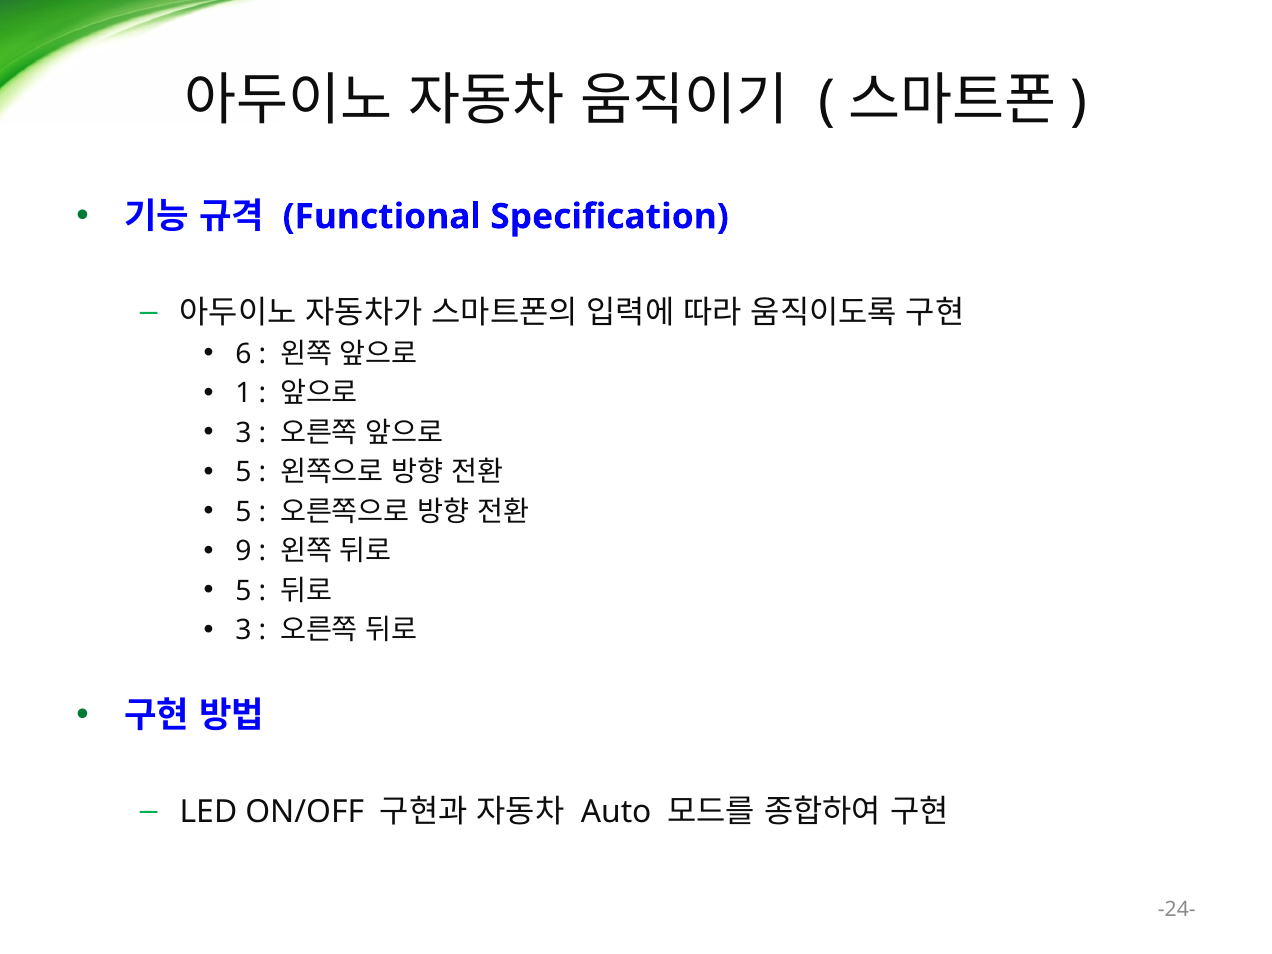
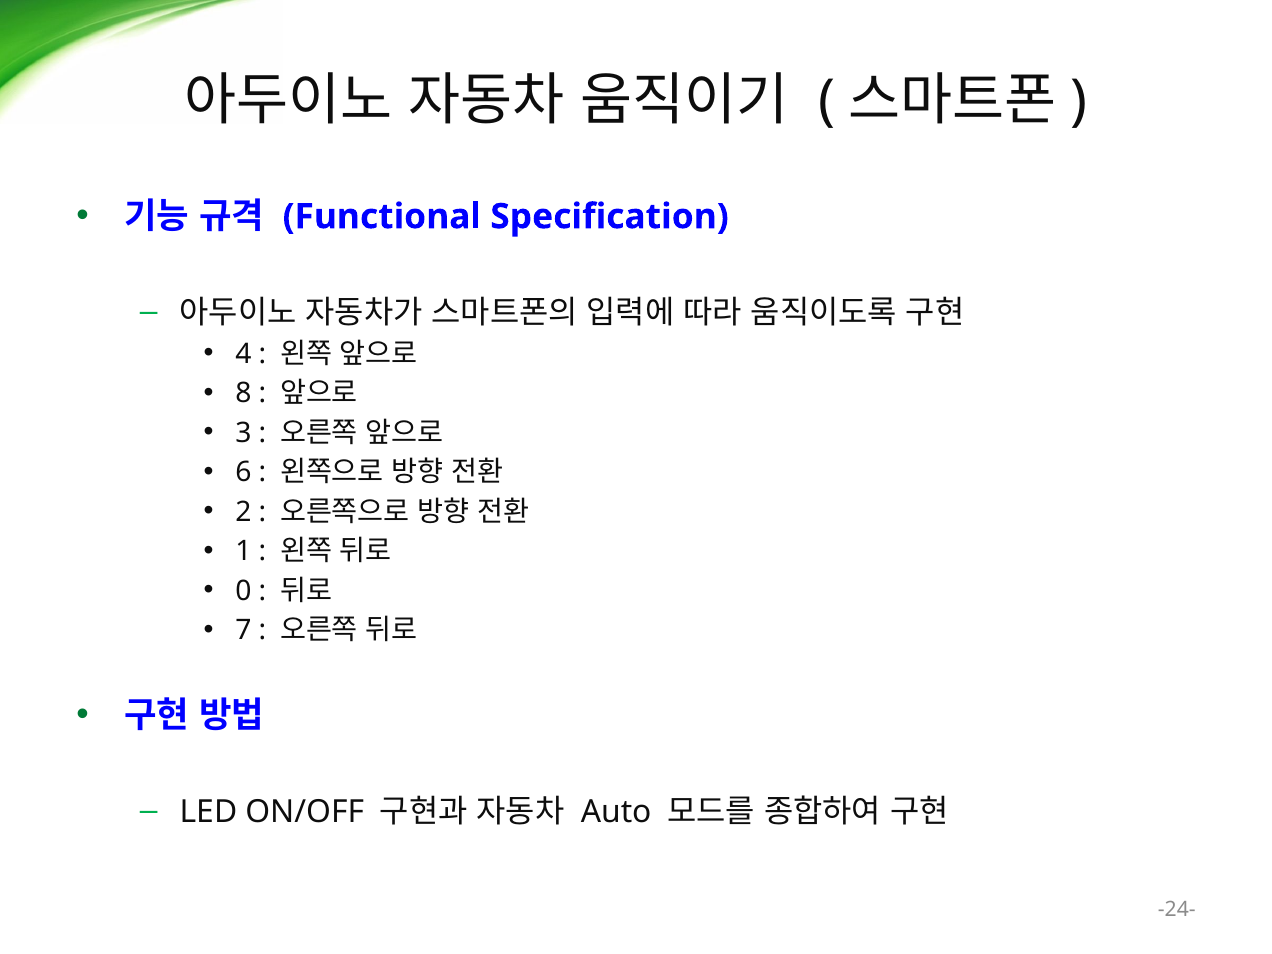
6: 6 -> 4
1: 1 -> 8
5 at (243, 472): 5 -> 6
5 at (243, 512): 5 -> 2
9: 9 -> 1
5 at (243, 591): 5 -> 0
3 at (243, 630): 3 -> 7
